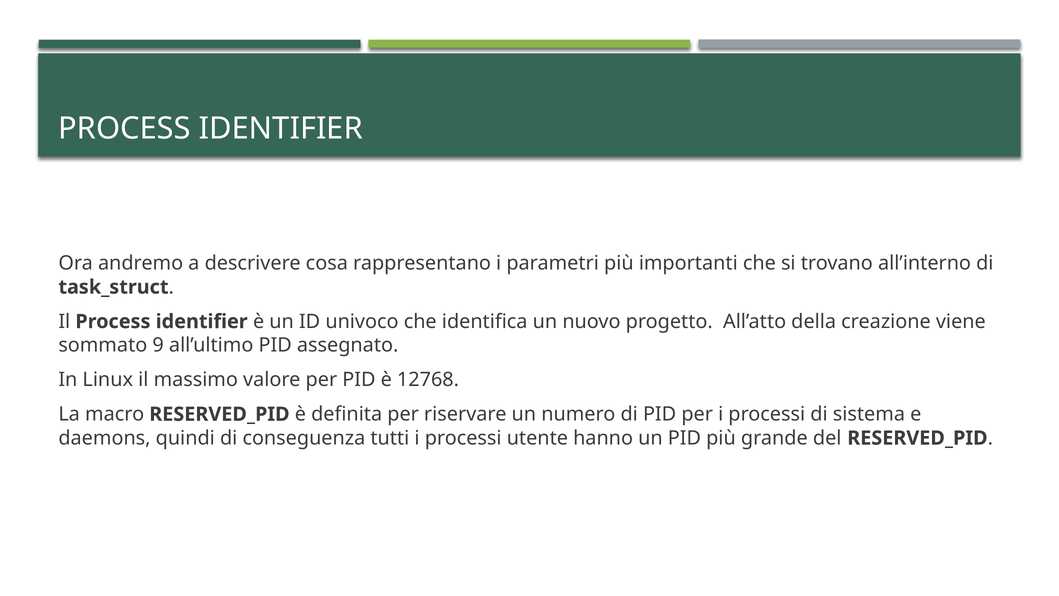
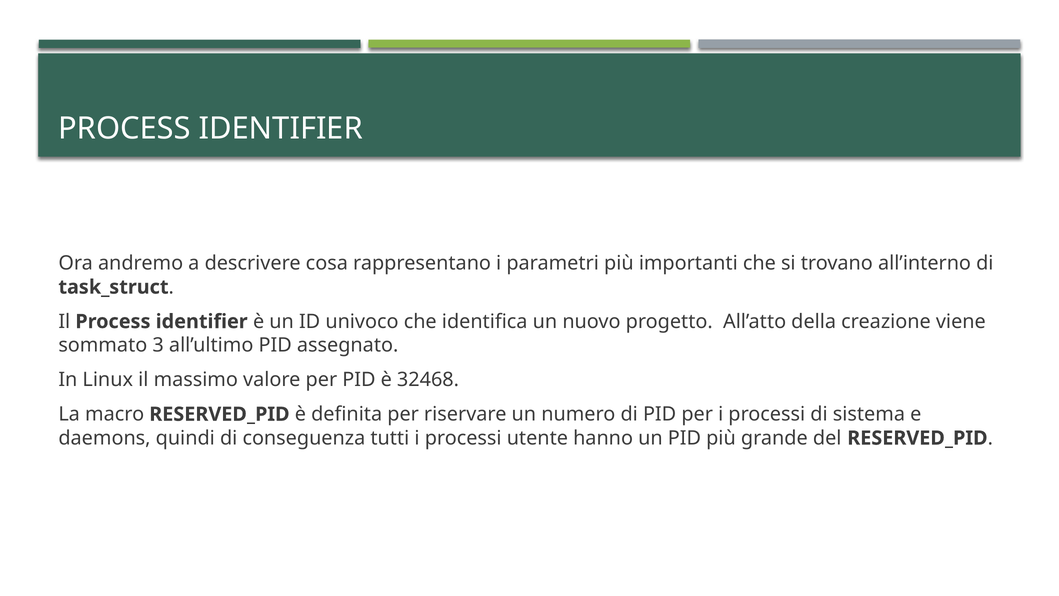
9: 9 -> 3
12768: 12768 -> 32468
